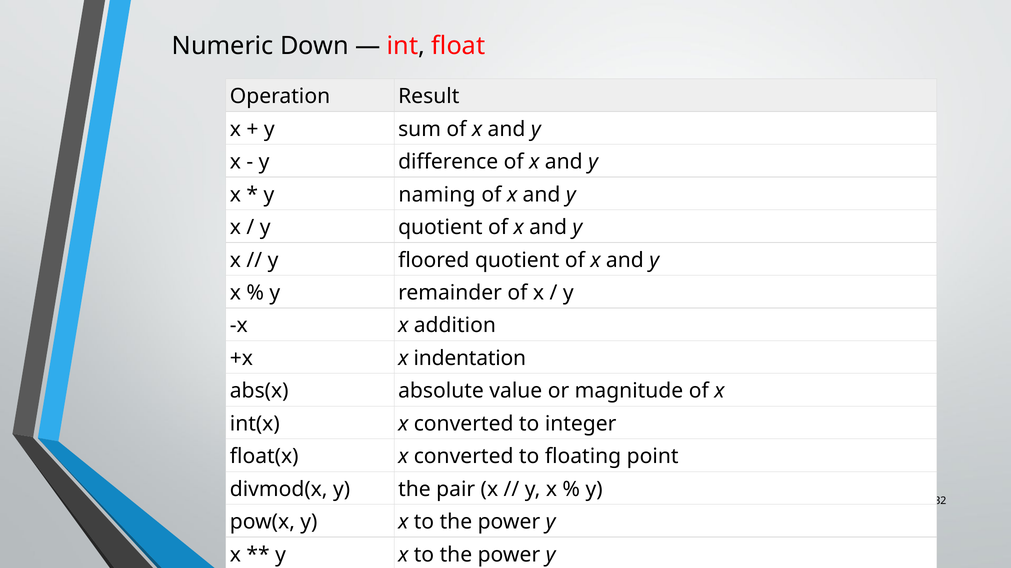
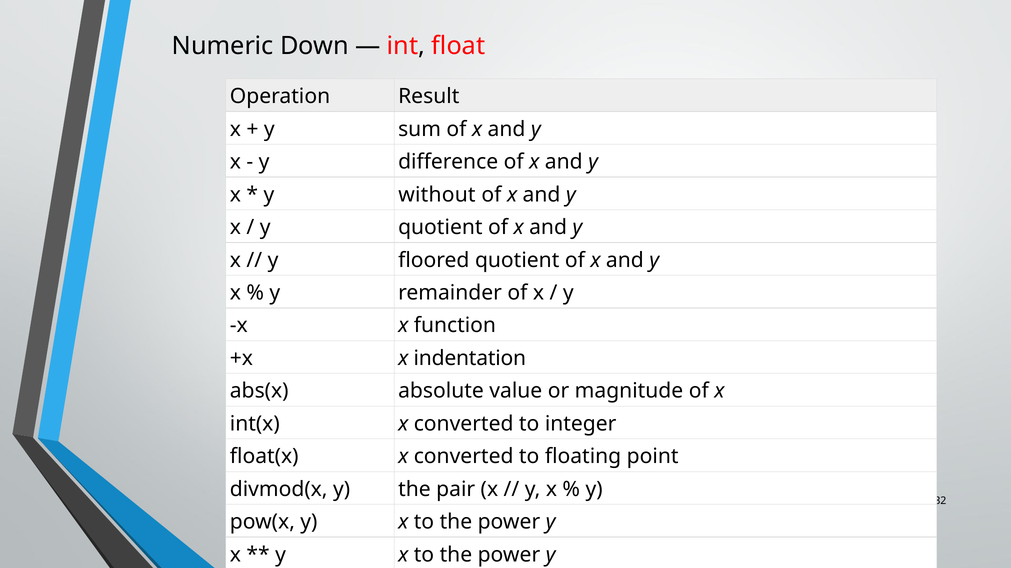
naming: naming -> without
addition: addition -> function
